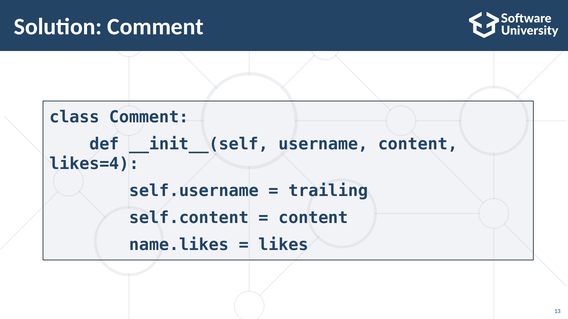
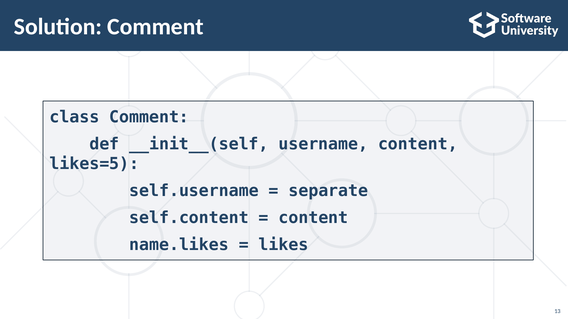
likes=4: likes=4 -> likes=5
trailing: trailing -> separate
